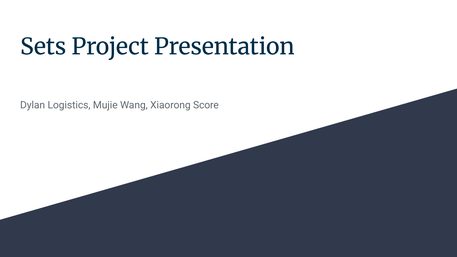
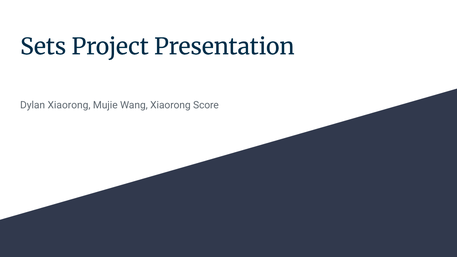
Dylan Logistics: Logistics -> Xiaorong
